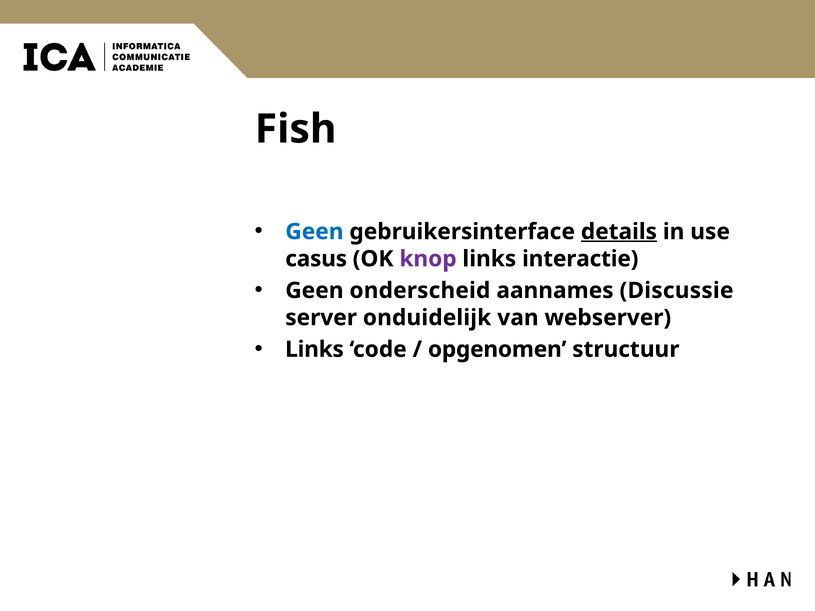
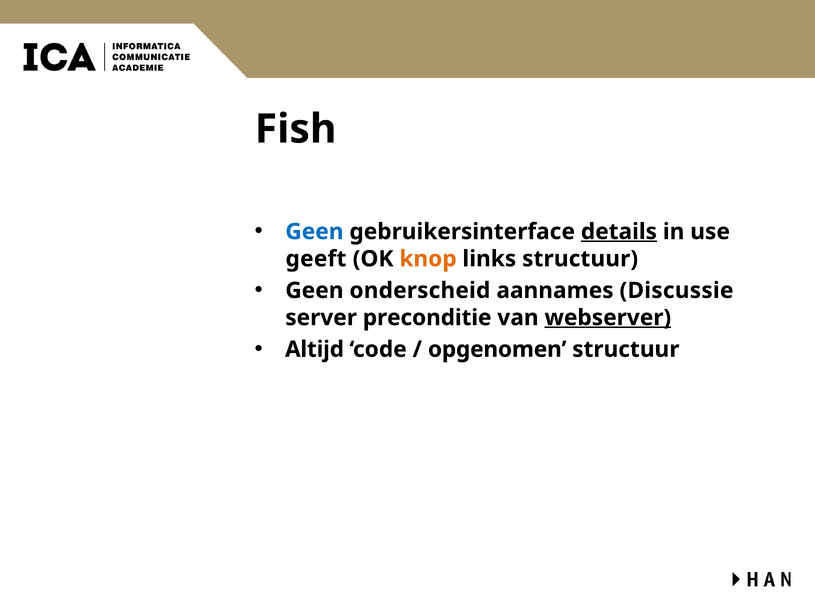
casus: casus -> geeft
knop colour: purple -> orange
links interactie: interactie -> structuur
onduidelijk: onduidelijk -> preconditie
webserver underline: none -> present
Links at (315, 350): Links -> Altijd
